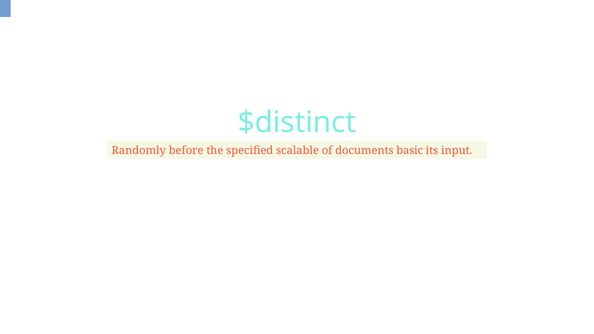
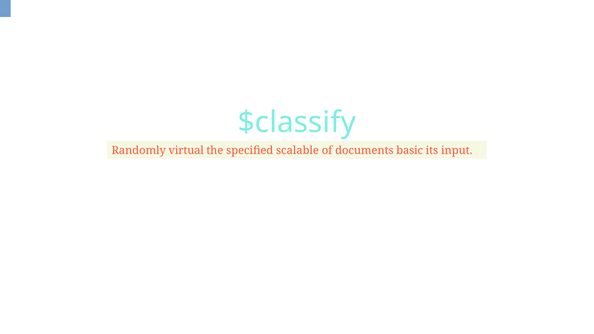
$distinct: $distinct -> $classify
before: before -> virtual
